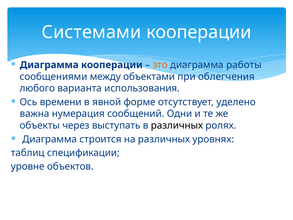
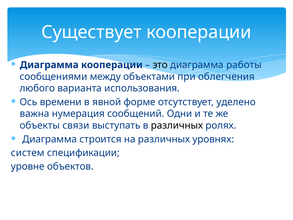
Системами: Системами -> Существует
это colour: orange -> black
через: через -> связи
таблиц: таблиц -> систем
